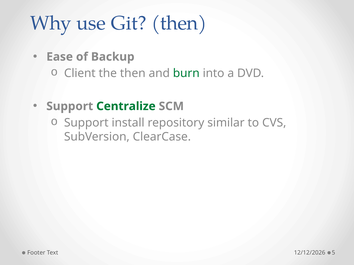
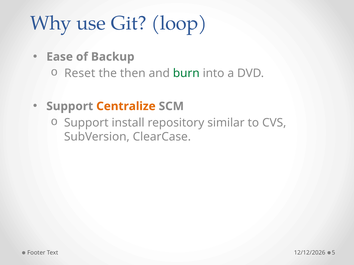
Git then: then -> loop
Client: Client -> Reset
Centralize colour: green -> orange
